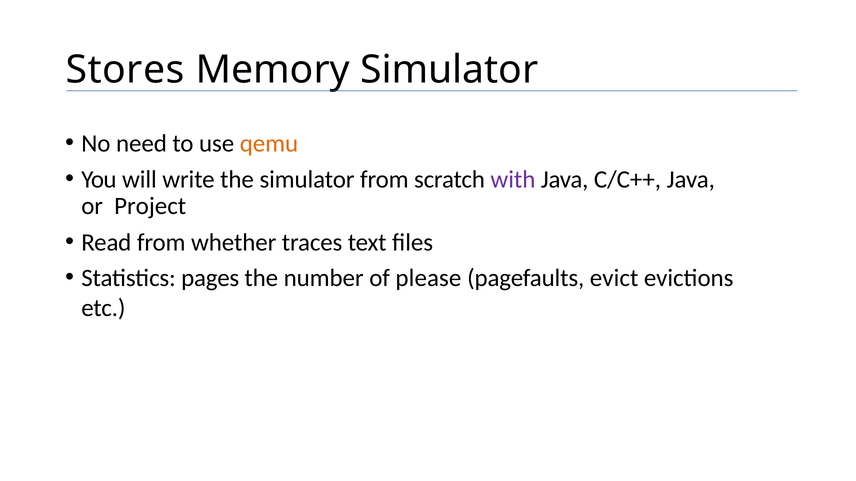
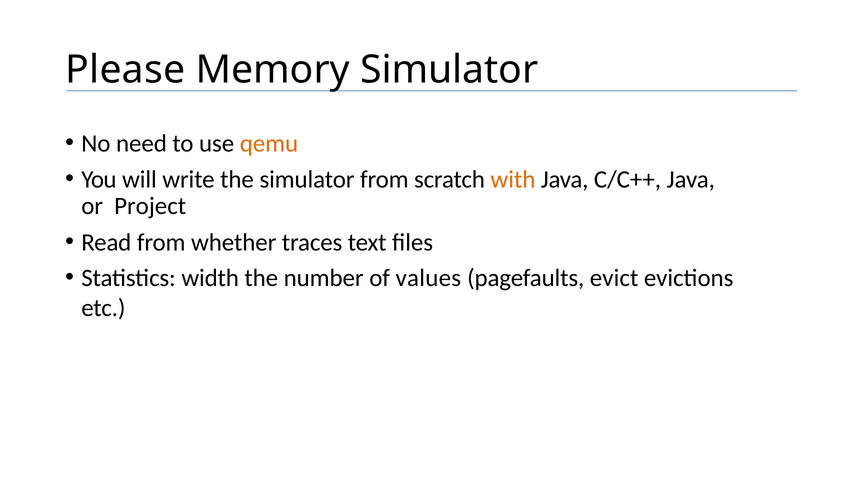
Stores: Stores -> Please
with colour: purple -> orange
pages: pages -> width
please: please -> values
